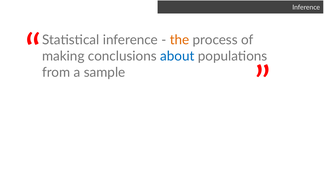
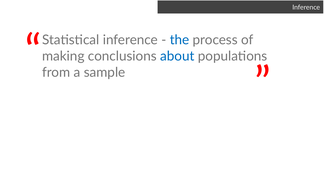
the colour: orange -> blue
